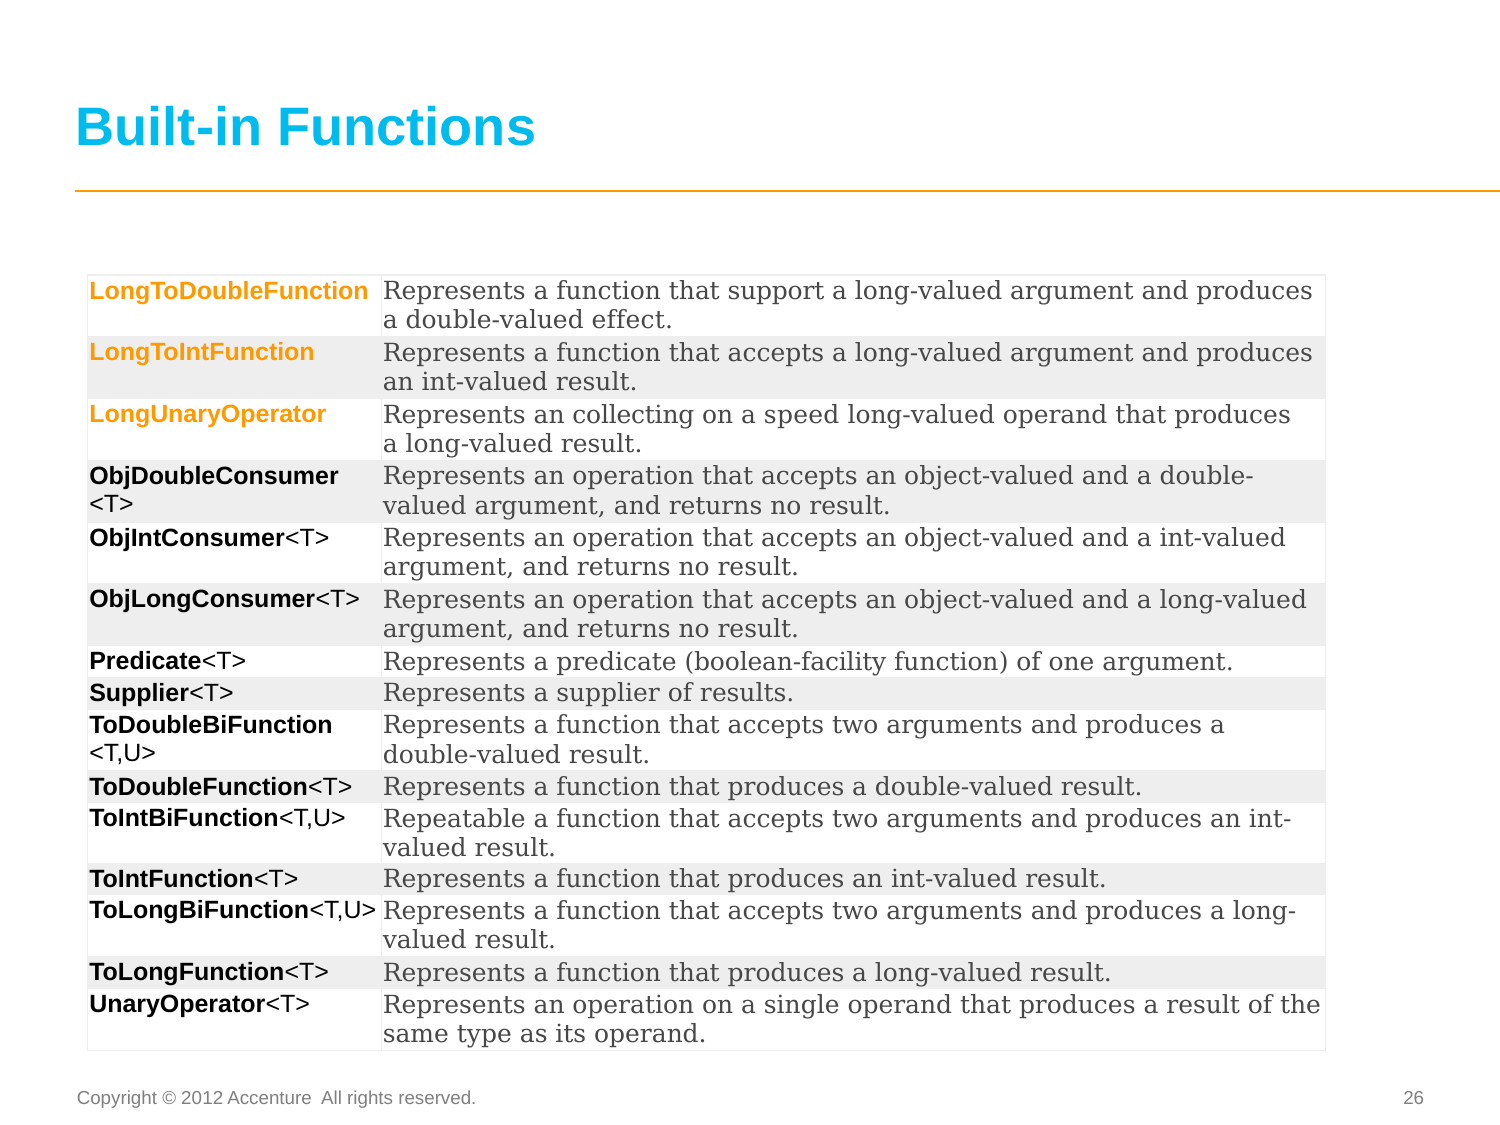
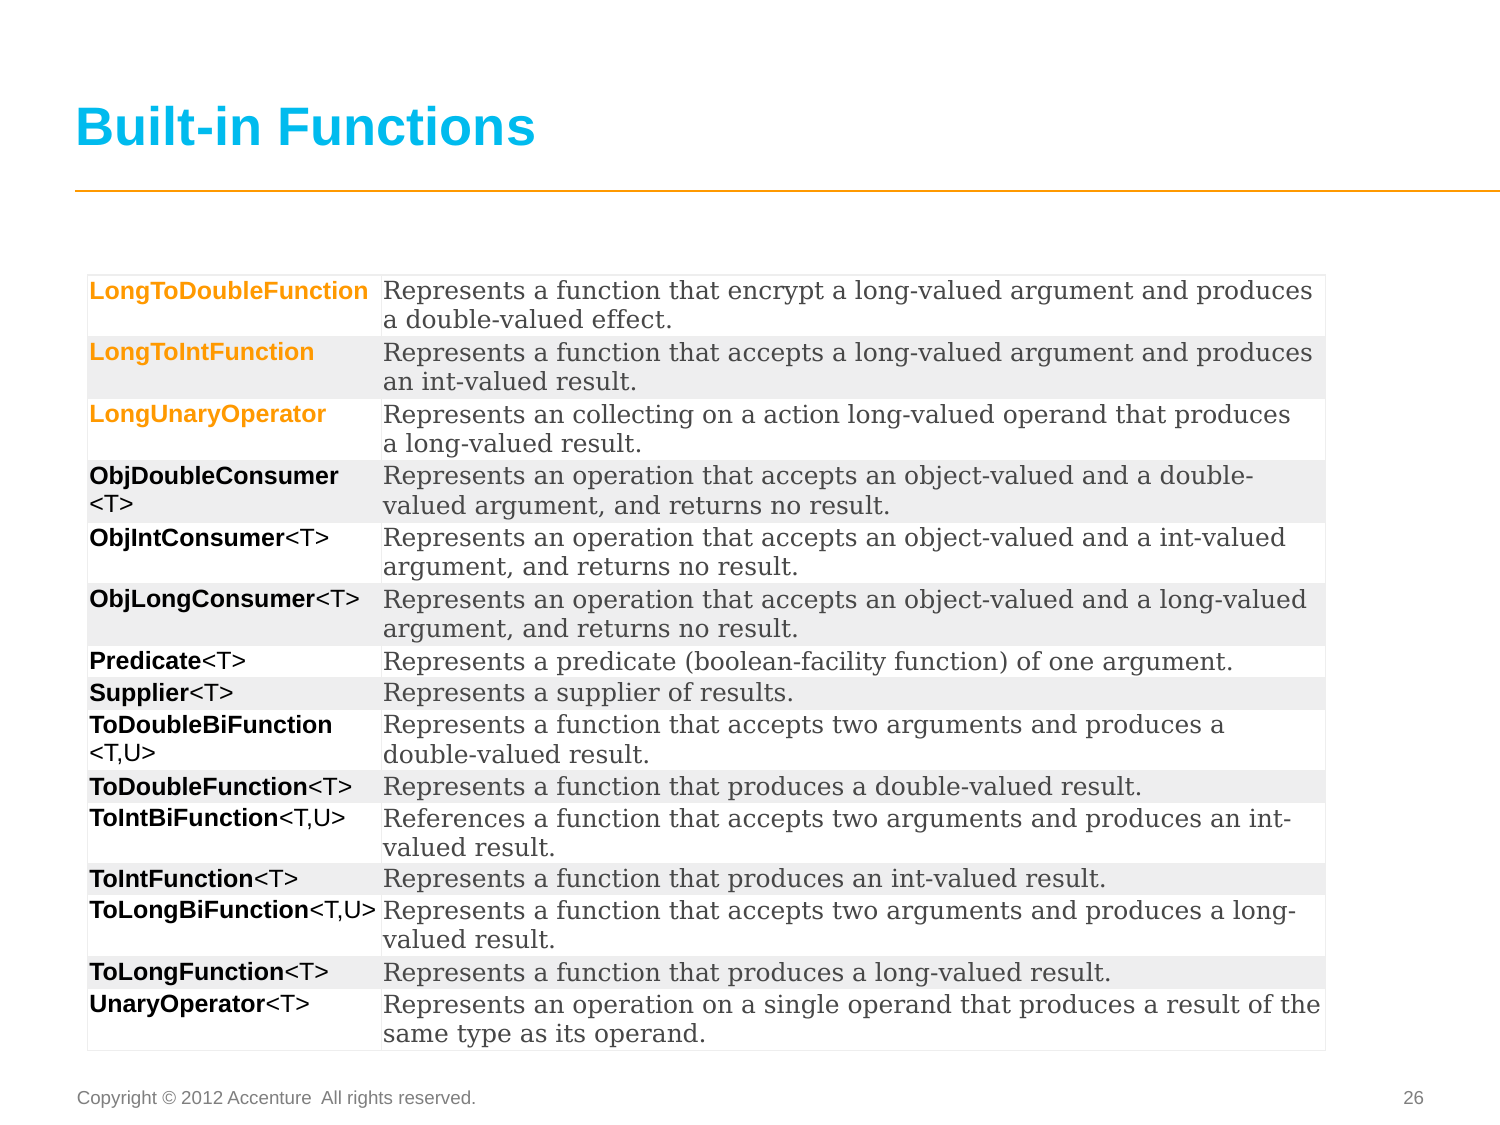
support: support -> encrypt
speed: speed -> action
Repeatable: Repeatable -> References
